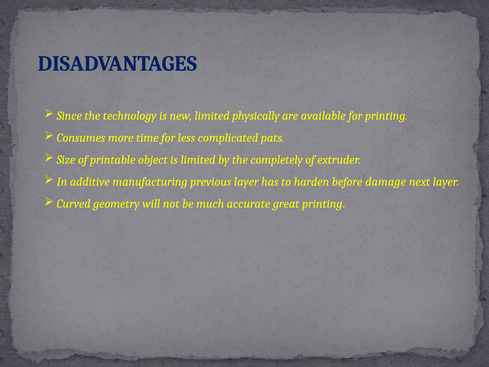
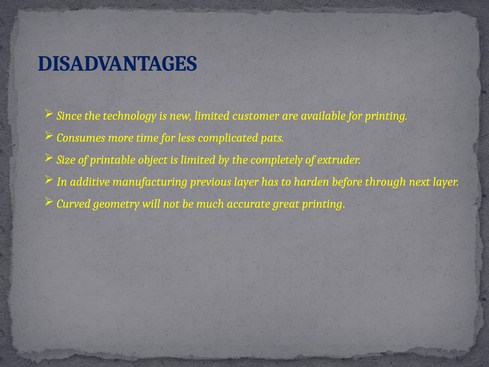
physically: physically -> customer
damage: damage -> through
